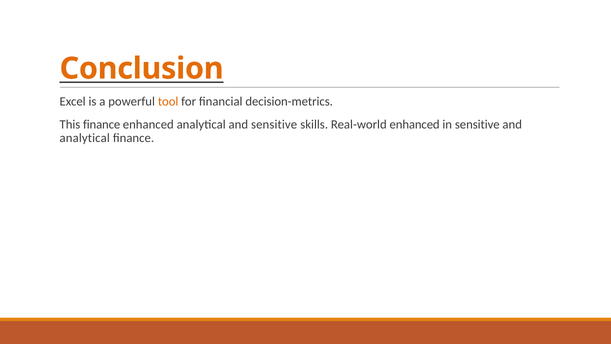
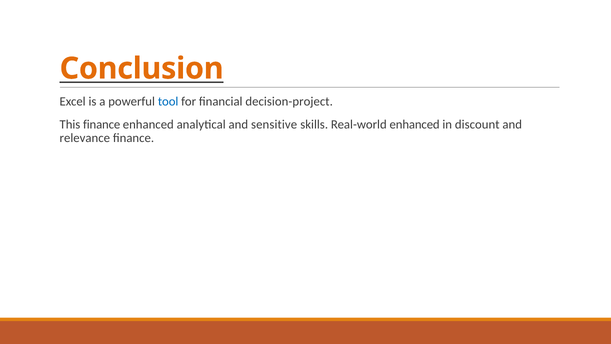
tool colour: orange -> blue
decision-metrics: decision-metrics -> decision-project
in sensitive: sensitive -> discount
analytical at (85, 138): analytical -> relevance
